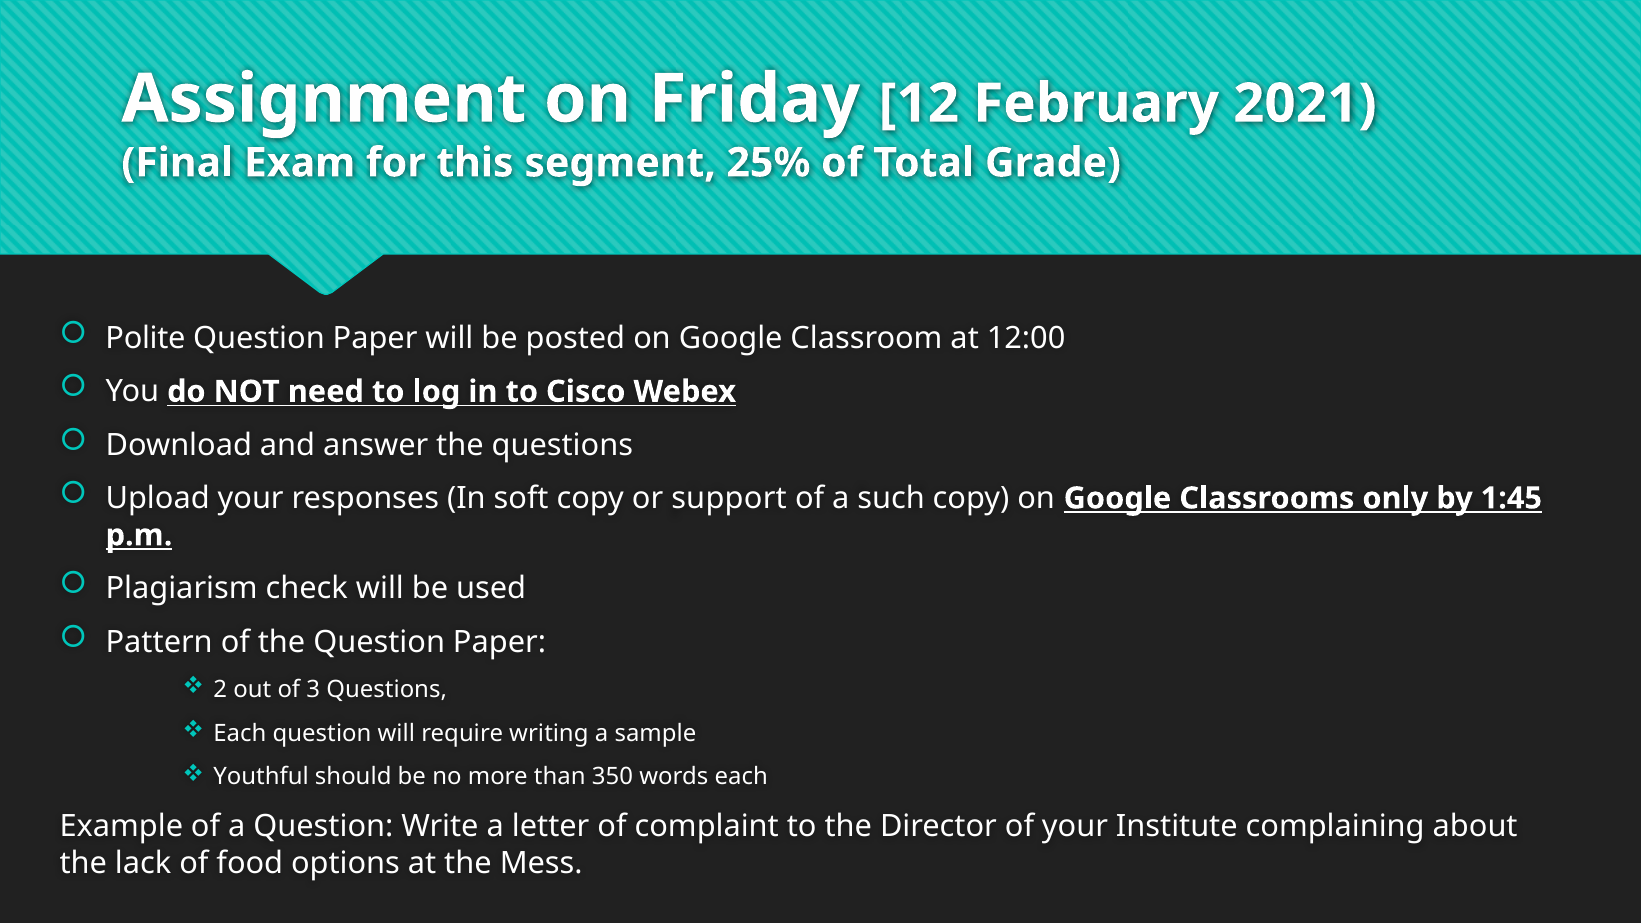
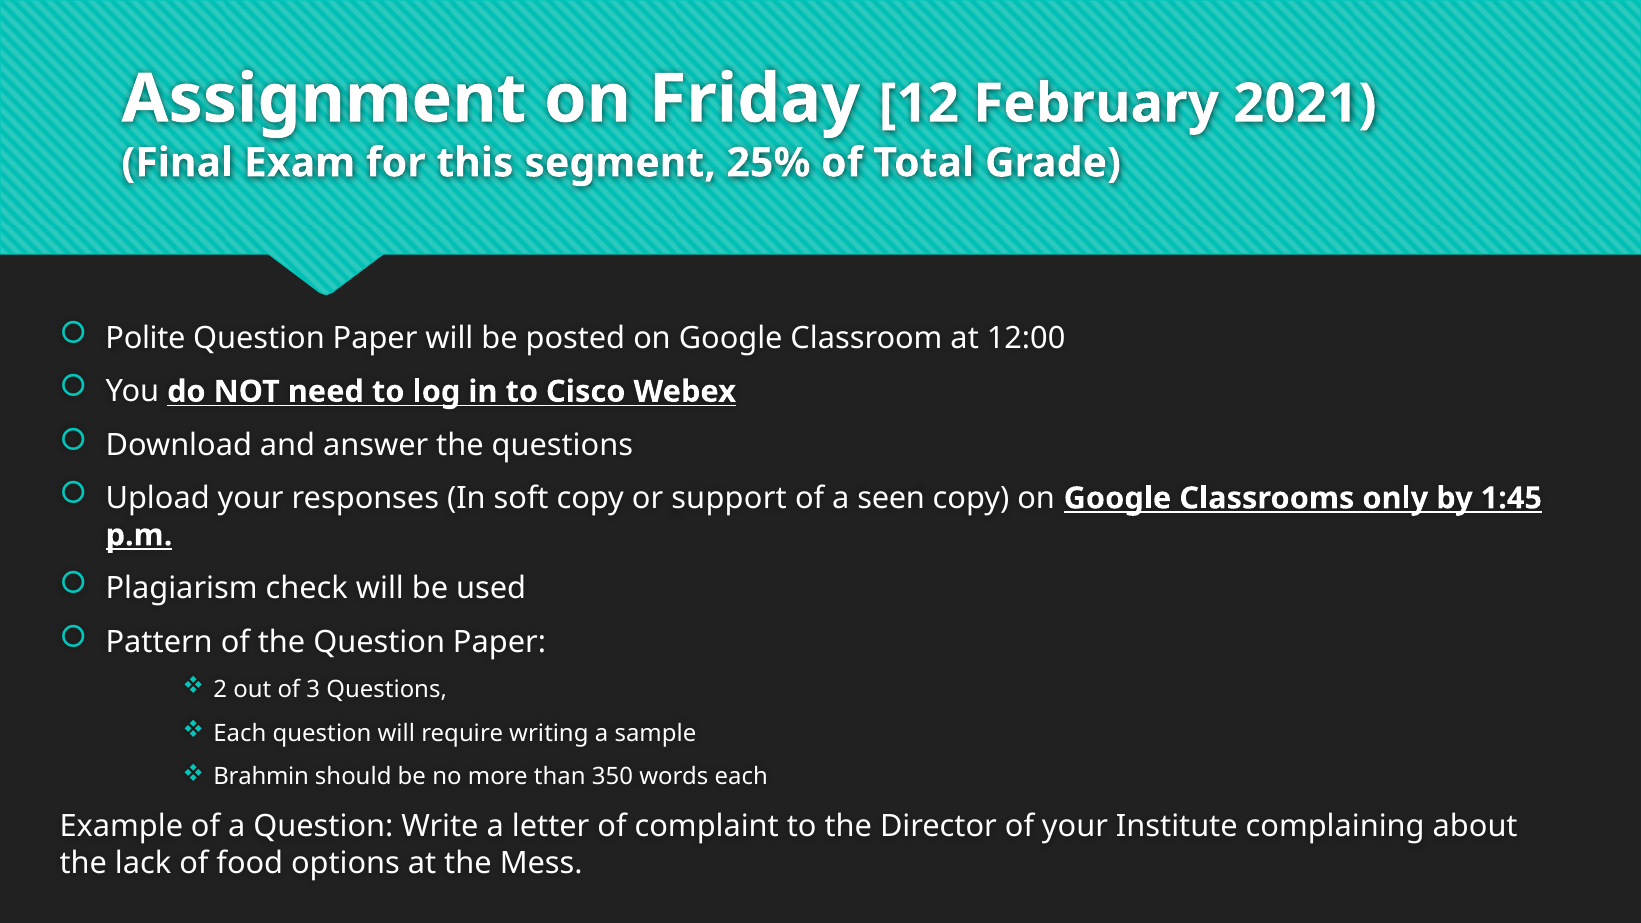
such: such -> seen
Youthful: Youthful -> Brahmin
